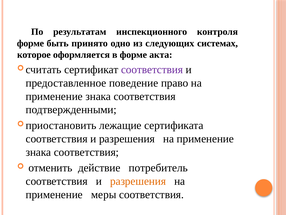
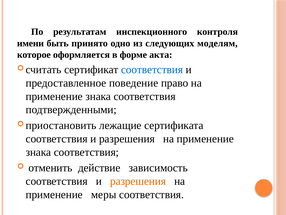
форме at (30, 43): форме -> имени
системах: системах -> моделям
соответствия at (152, 69) colour: purple -> blue
потребитель: потребитель -> зависимость
